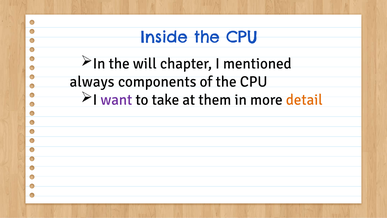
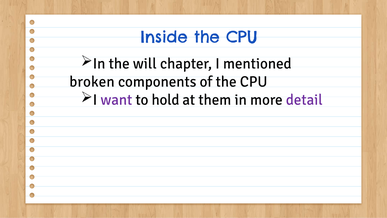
always: always -> broken
take: take -> hold
detail colour: orange -> purple
